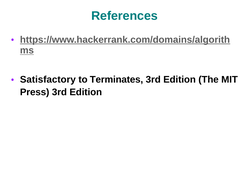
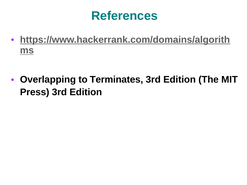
Satisfactory: Satisfactory -> Overlapping
